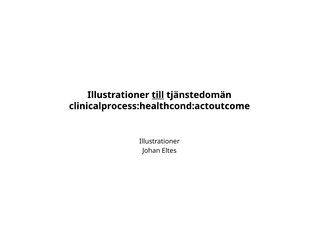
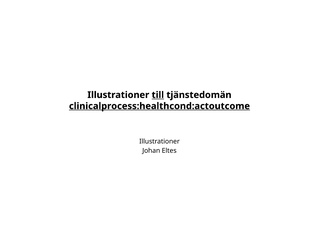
clinicalprocess:healthcond:actoutcome underline: none -> present
